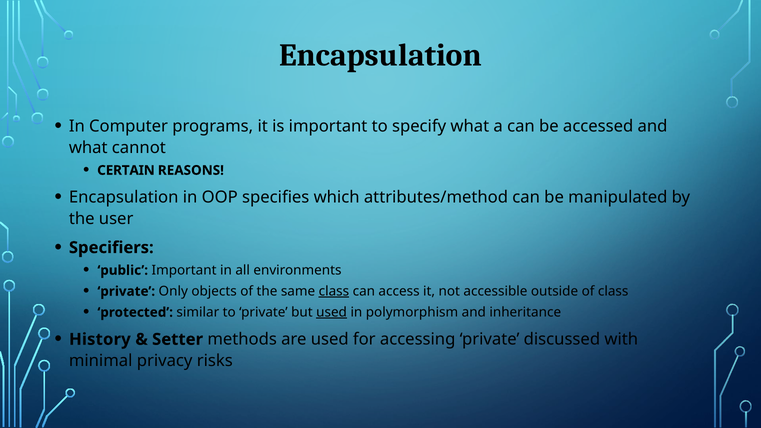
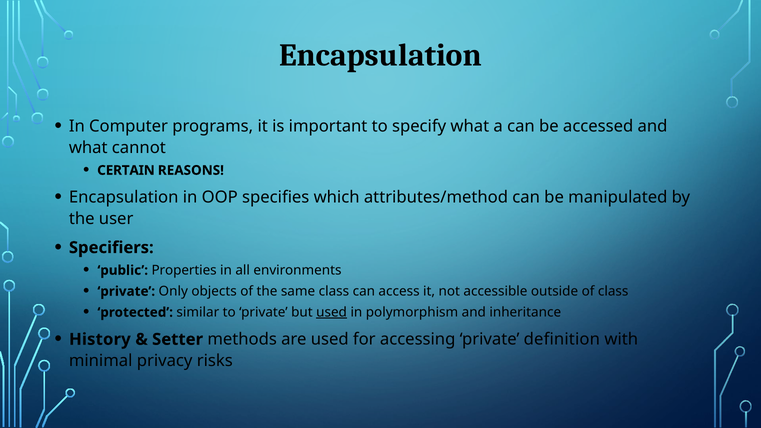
public Important: Important -> Properties
class at (334, 291) underline: present -> none
discussed: discussed -> definition
